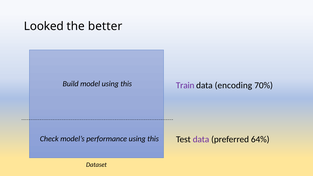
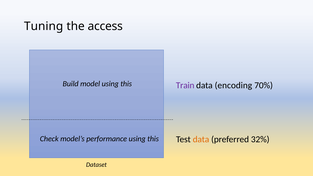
Looked: Looked -> Tuning
better: better -> access
data at (201, 139) colour: purple -> orange
64%: 64% -> 32%
